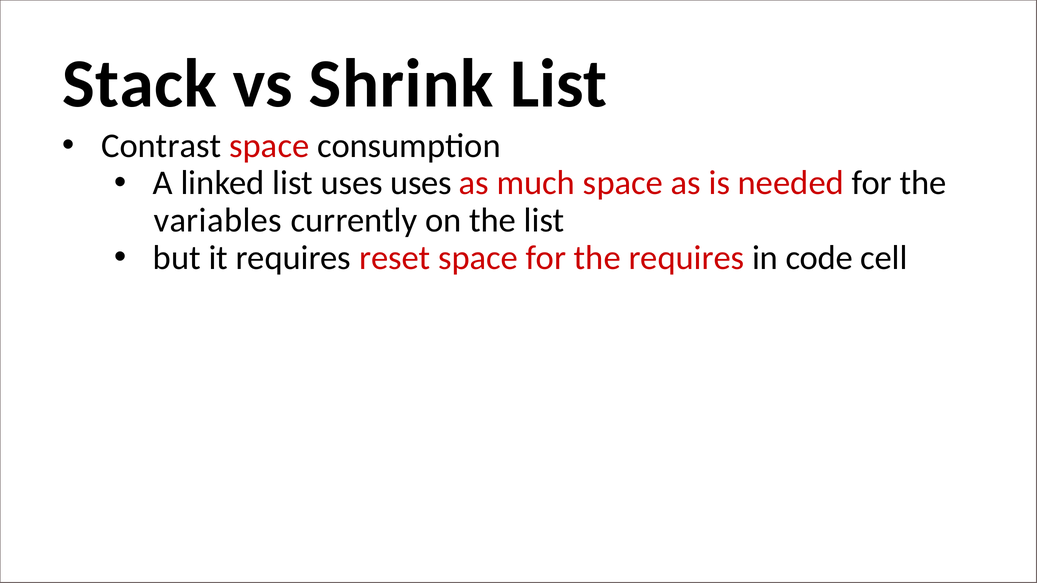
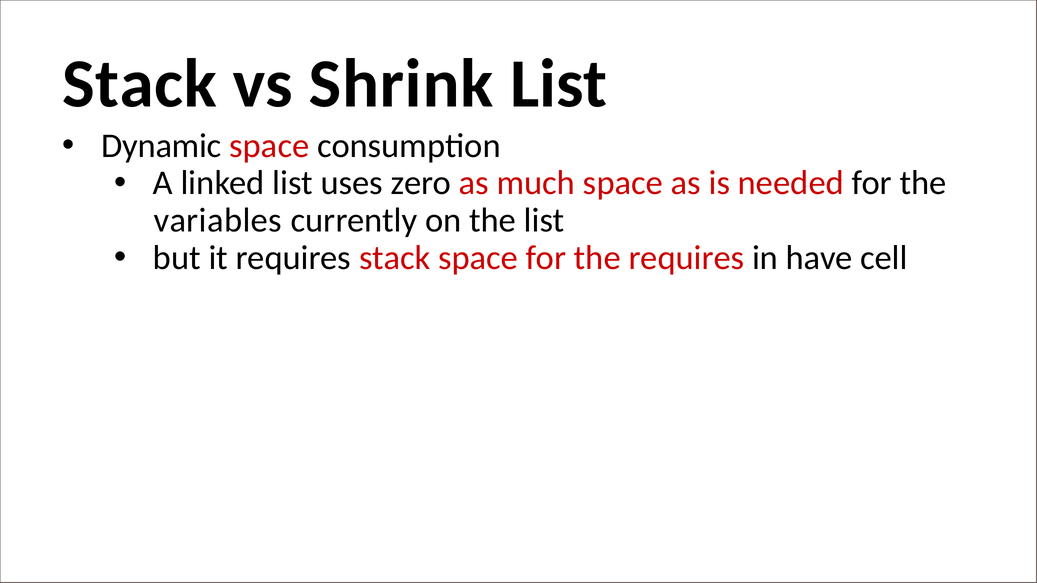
Contrast: Contrast -> Dynamic
uses uses: uses -> zero
requires reset: reset -> stack
code: code -> have
